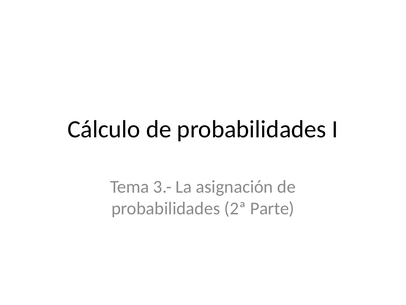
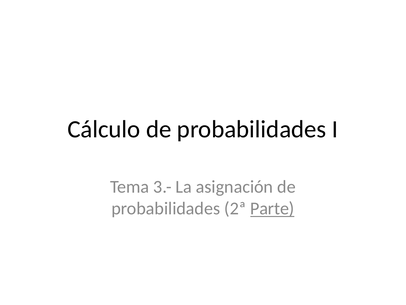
Parte underline: none -> present
